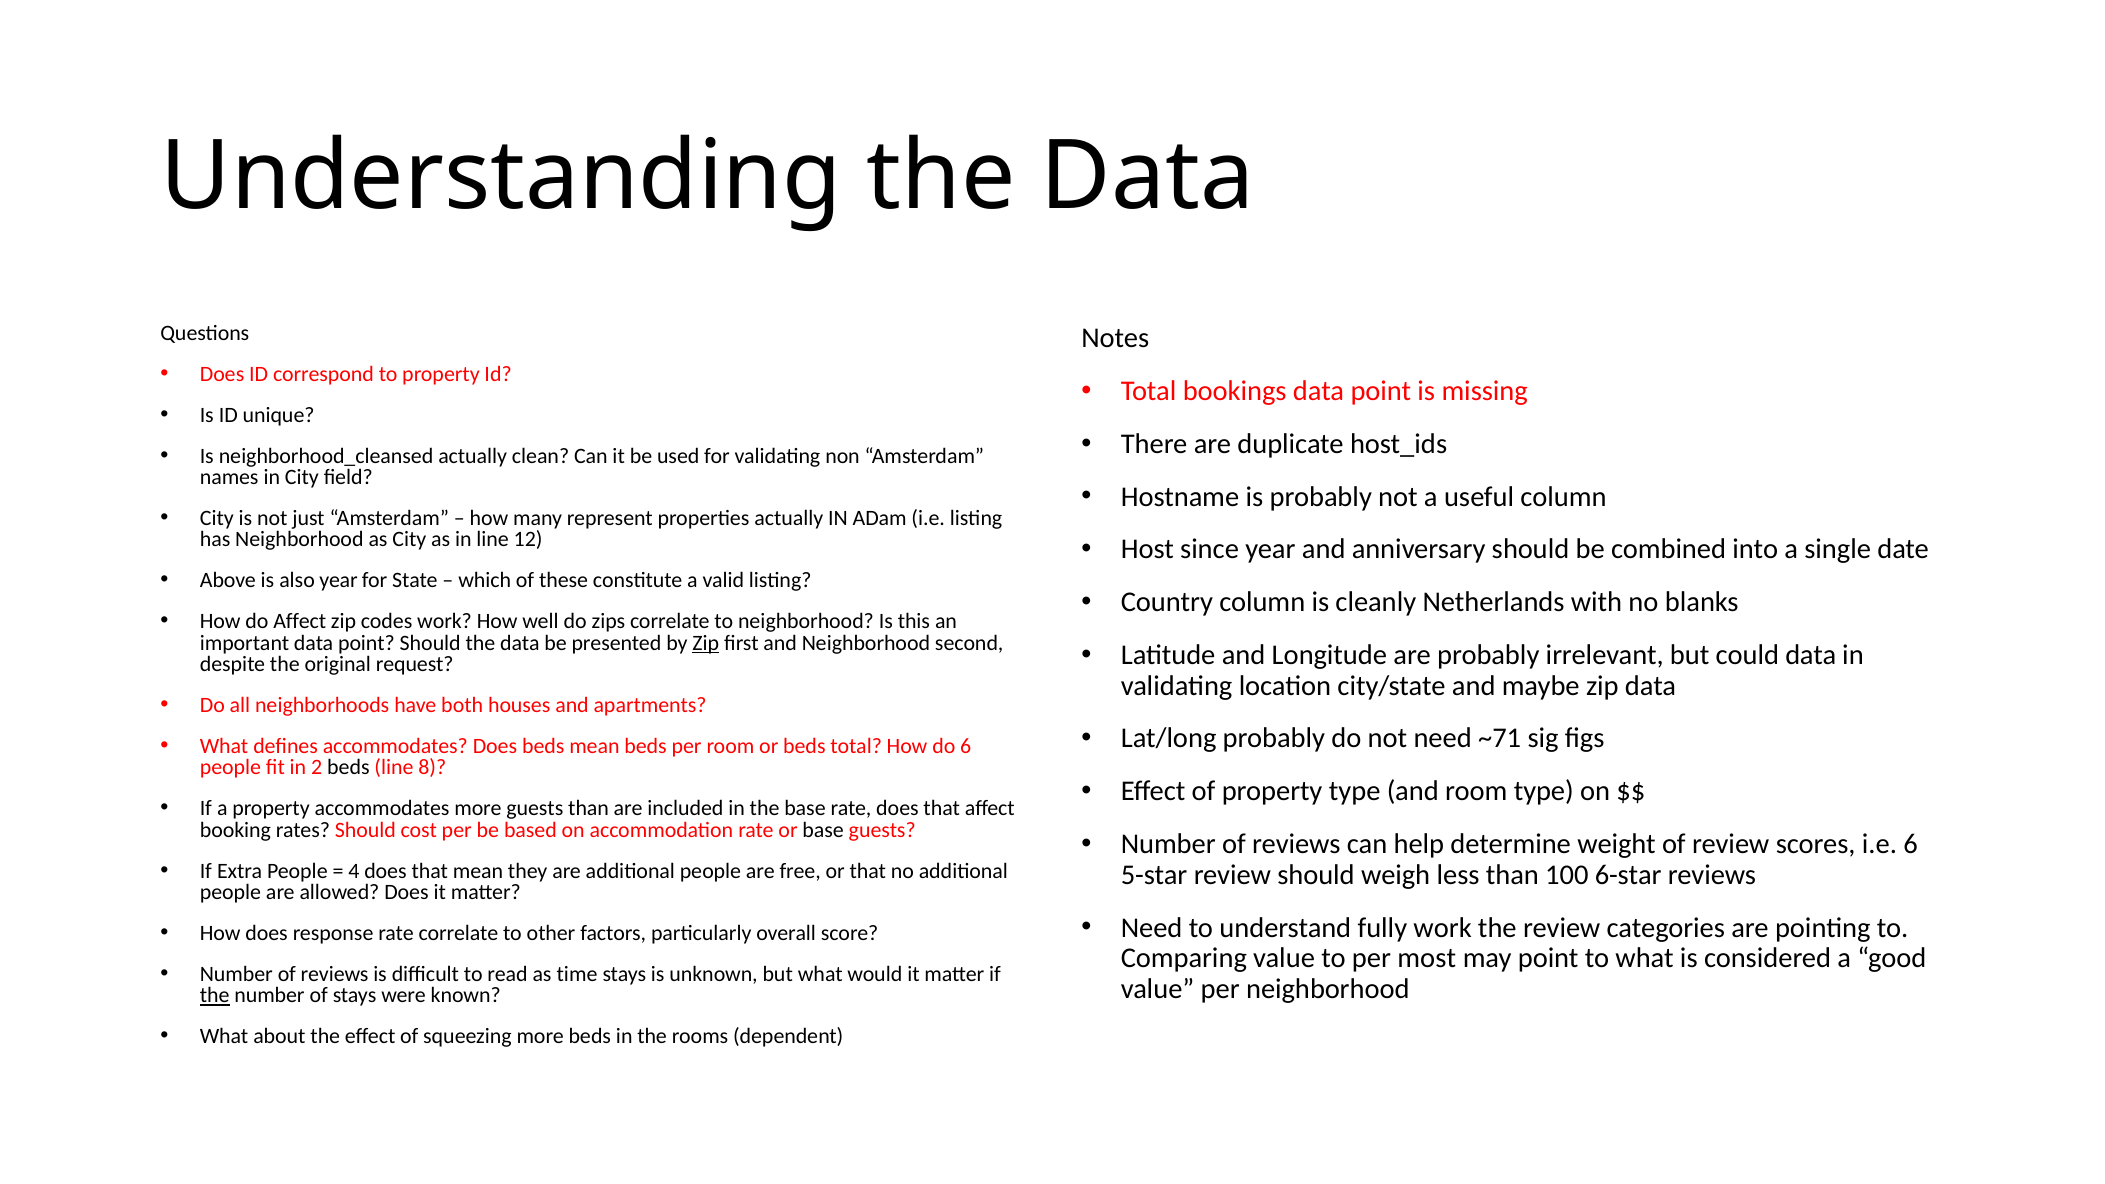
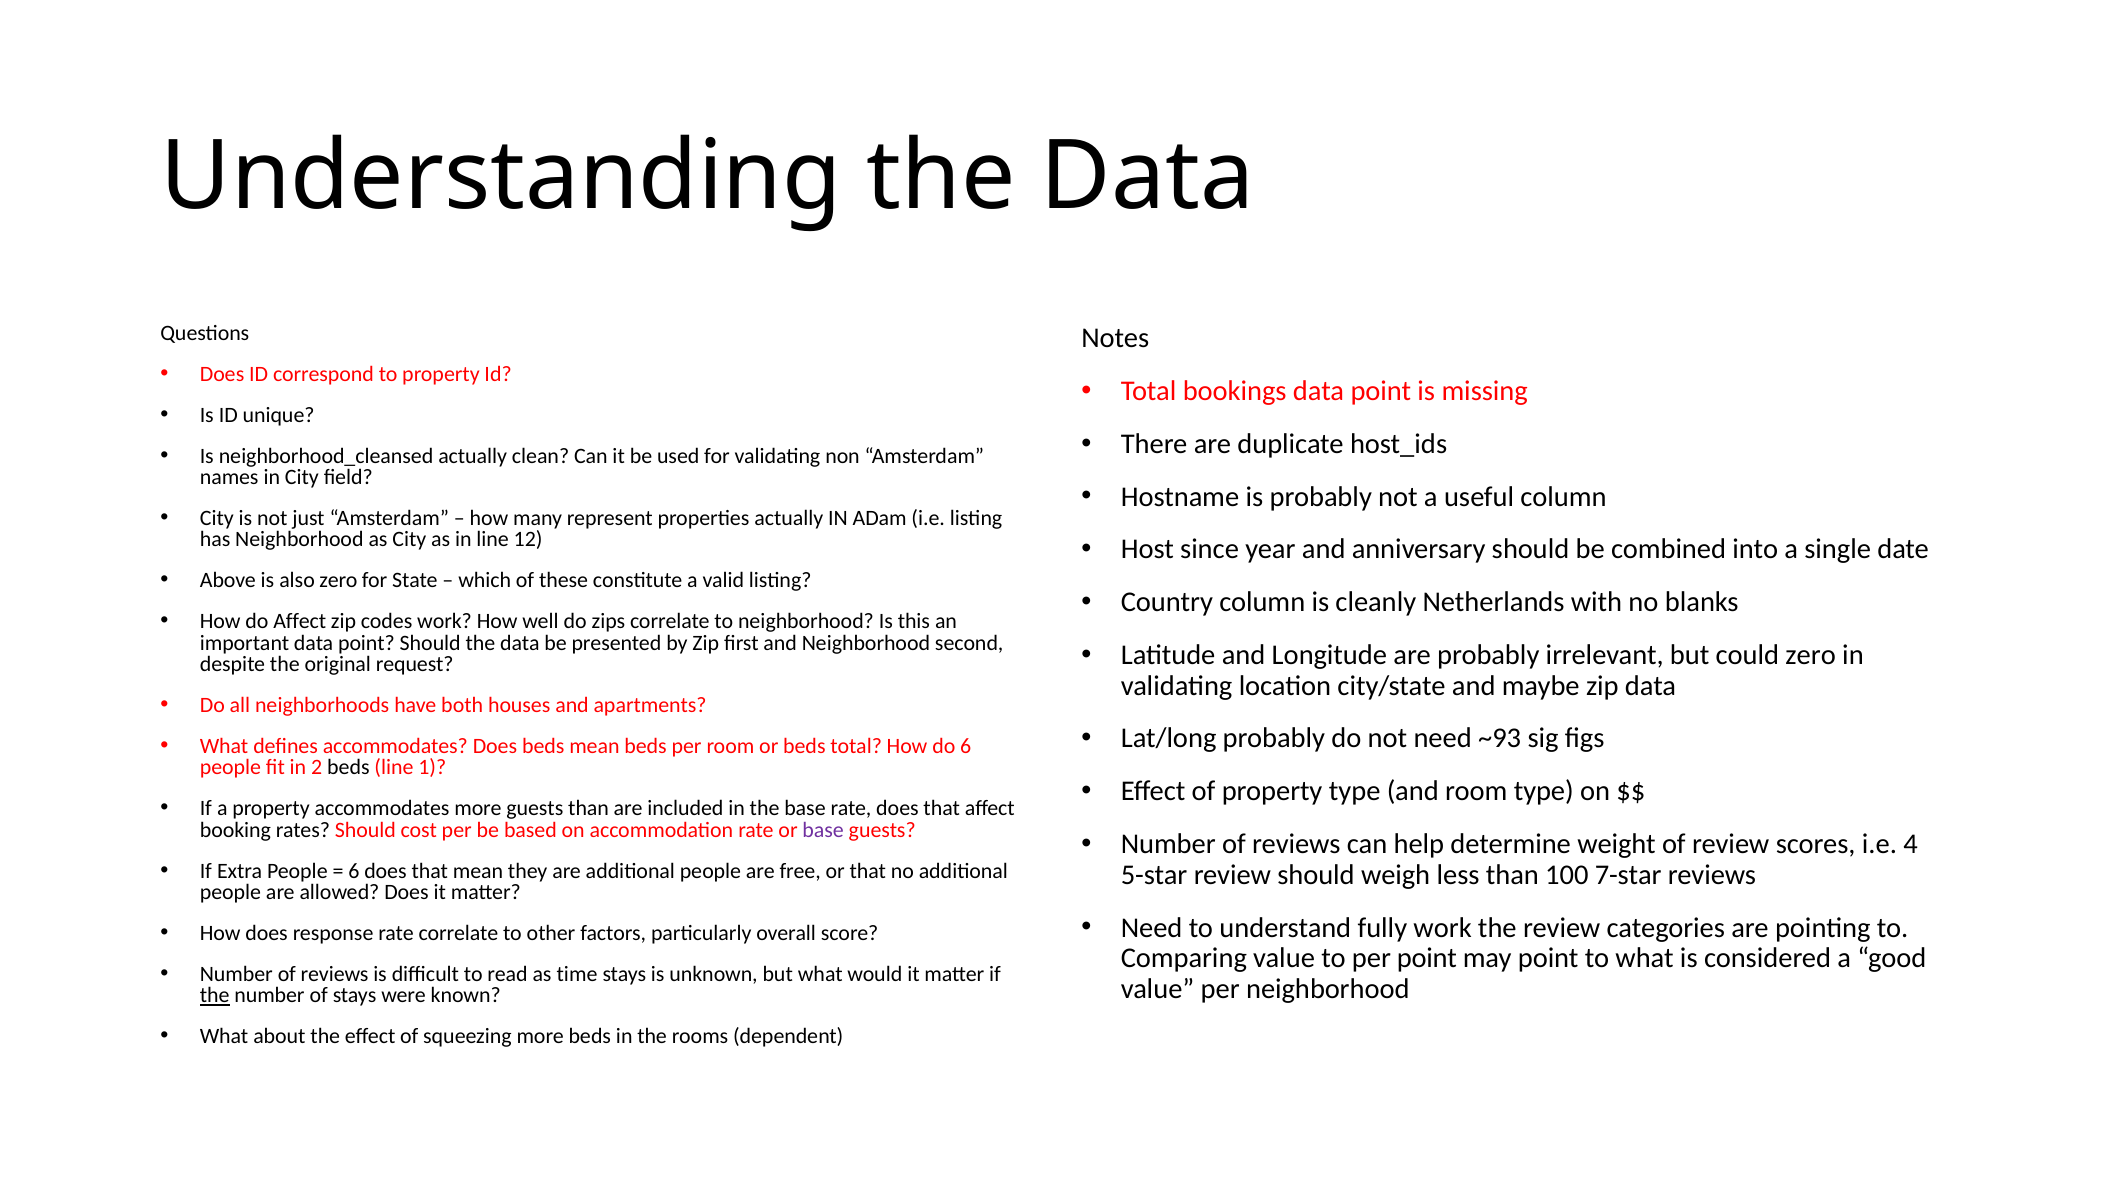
also year: year -> zero
Zip at (706, 643) underline: present -> none
could data: data -> zero
~71: ~71 -> ~93
8: 8 -> 1
base at (823, 830) colour: black -> purple
i.e 6: 6 -> 4
4 at (354, 871): 4 -> 6
6-star: 6-star -> 7-star
per most: most -> point
